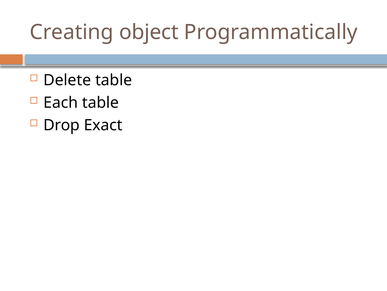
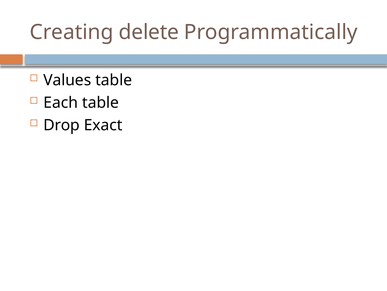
object: object -> delete
Delete: Delete -> Values
